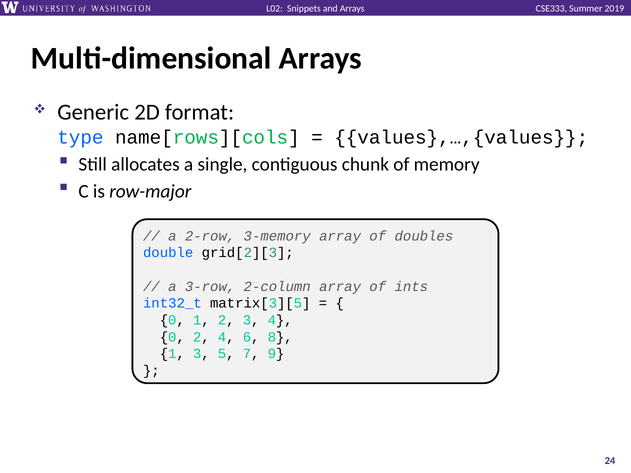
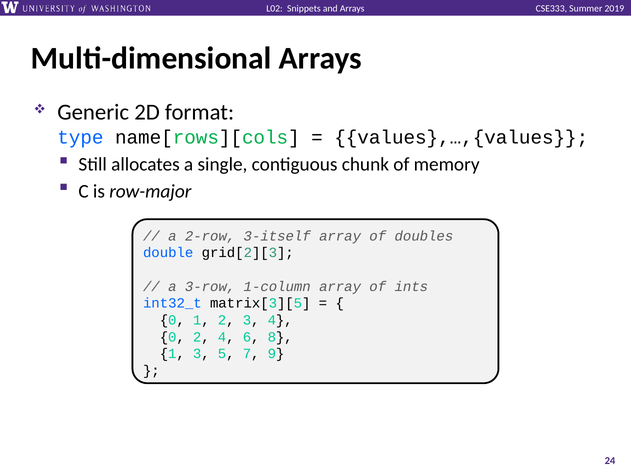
3-memory: 3-memory -> 3-itself
2-column: 2-column -> 1-column
